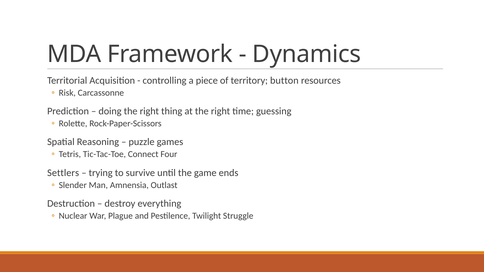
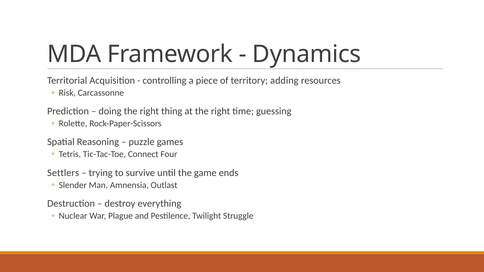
button: button -> adding
